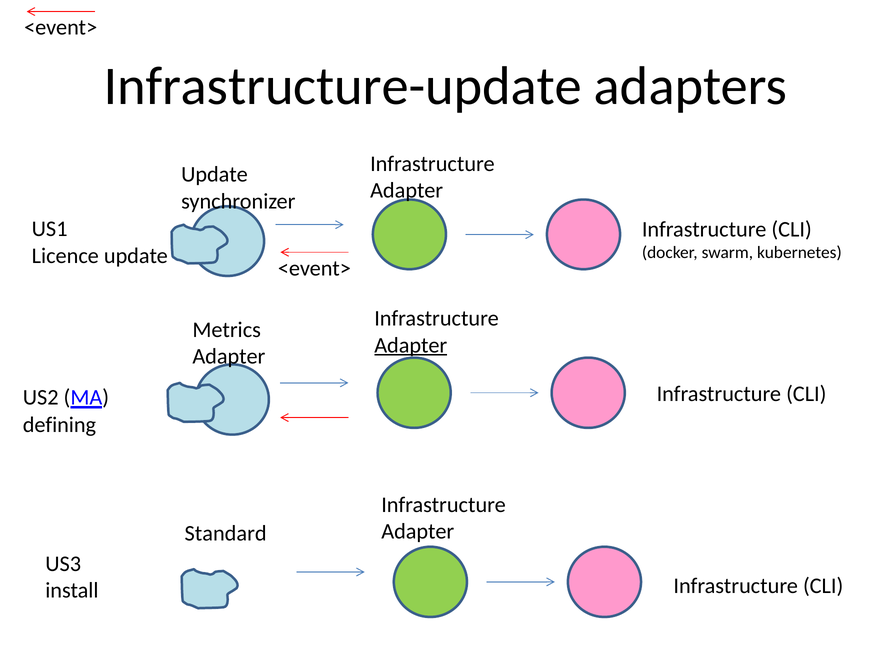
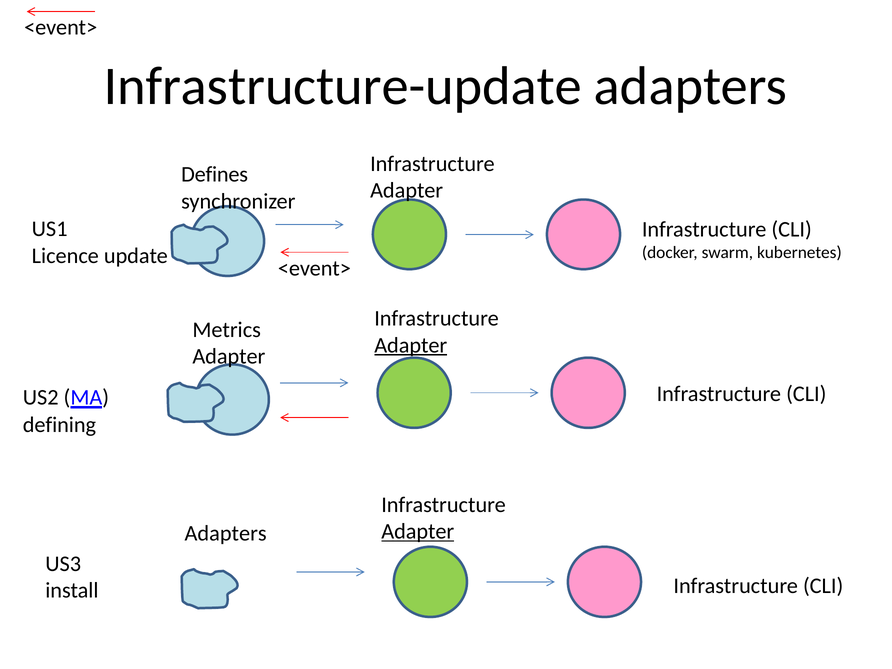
Update at (215, 175): Update -> Defines
Adapter at (418, 531) underline: none -> present
Standard at (226, 533): Standard -> Adapters
